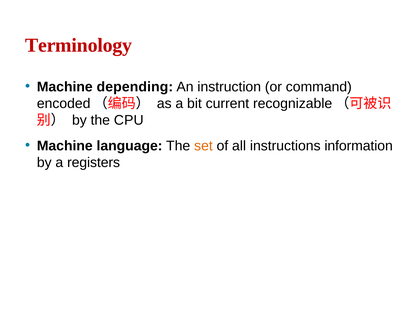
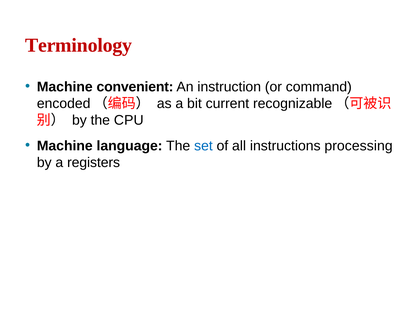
depending: depending -> convenient
set colour: orange -> blue
information: information -> processing
